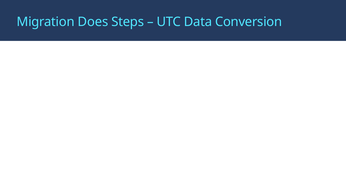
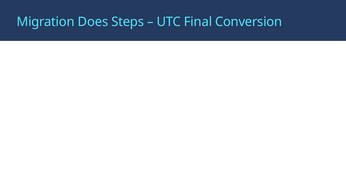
Data: Data -> Final
